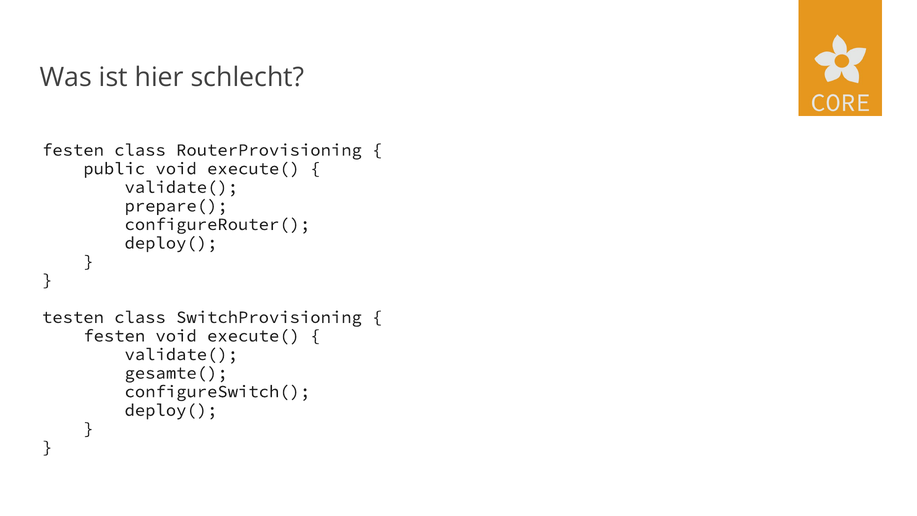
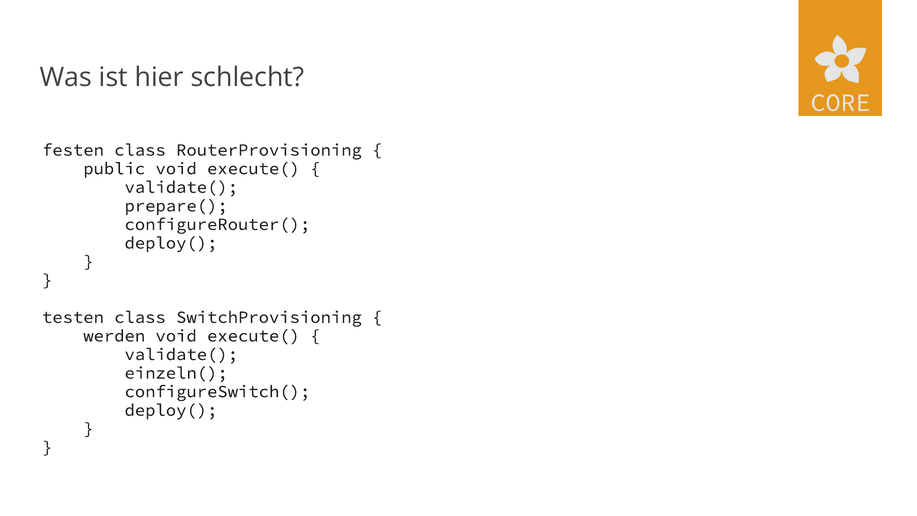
festen at (114, 336): festen -> werden
gesamte(: gesamte( -> einzeln(
